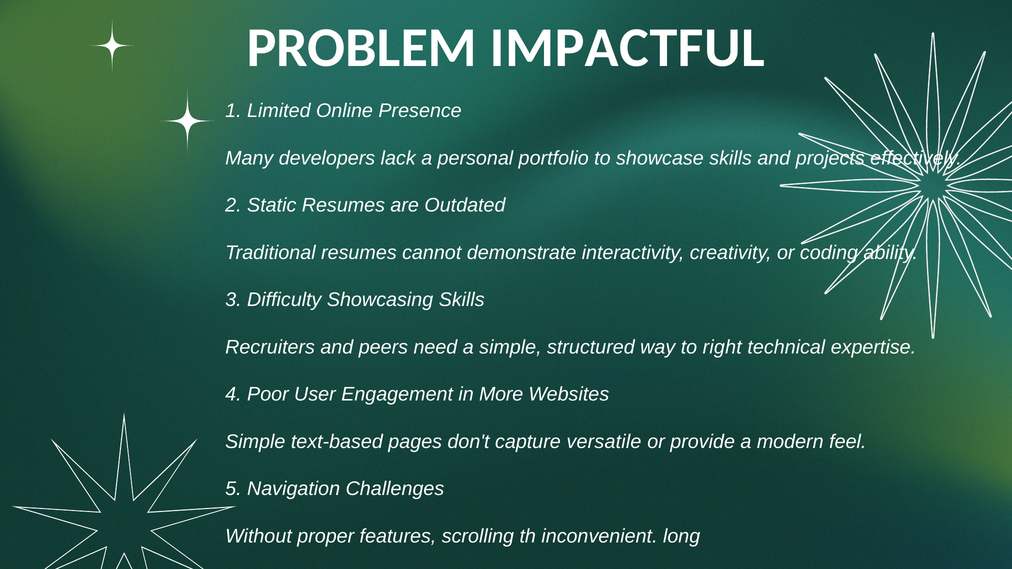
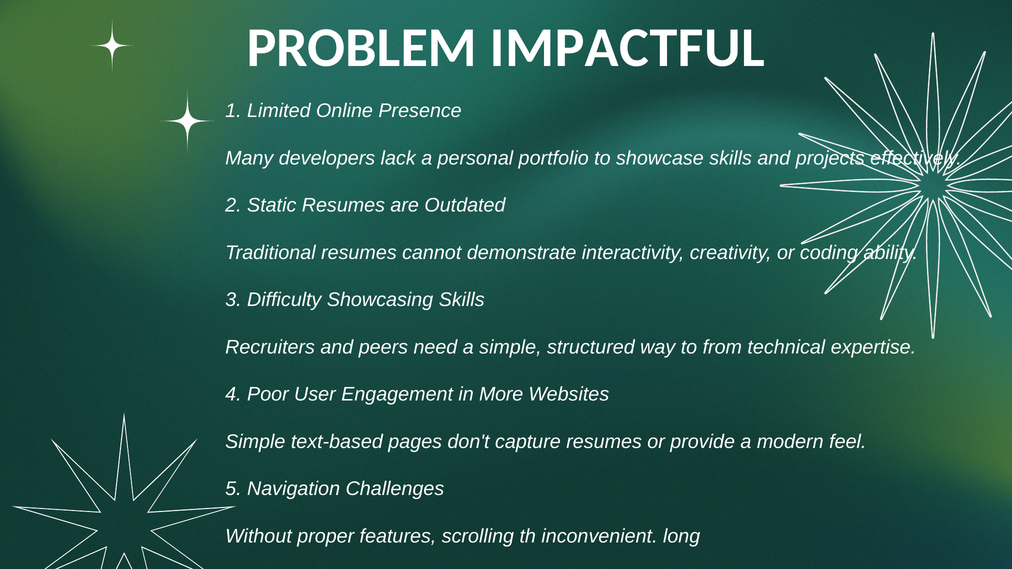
right: right -> from
capture versatile: versatile -> resumes
